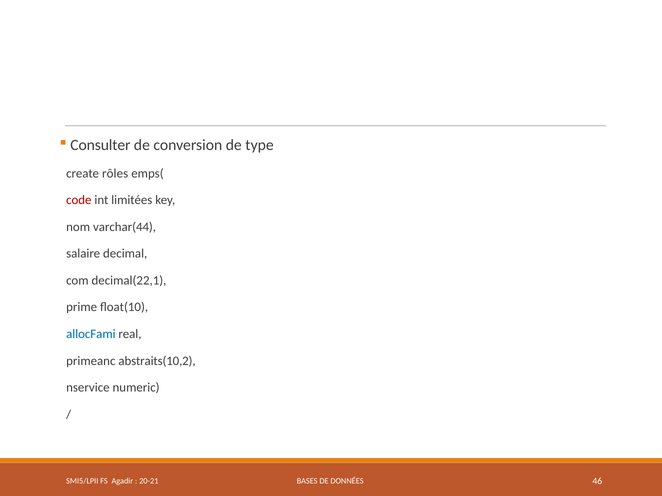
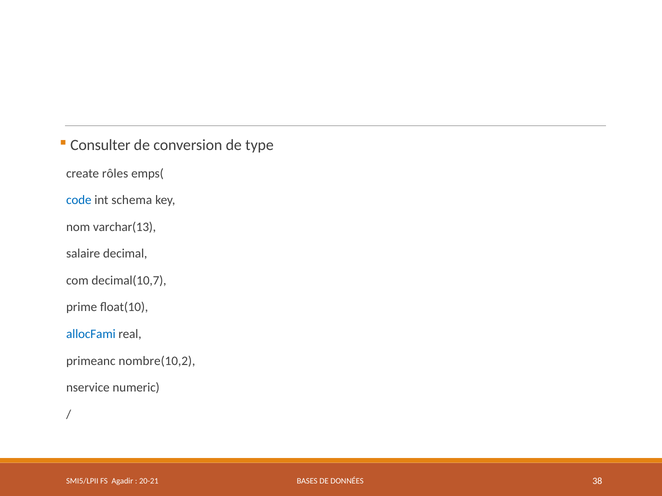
code colour: red -> blue
limitées: limitées -> schema
varchar(44: varchar(44 -> varchar(13
decimal(22,1: decimal(22,1 -> decimal(10,7
abstraits(10,2: abstraits(10,2 -> nombre(10,2
46: 46 -> 38
